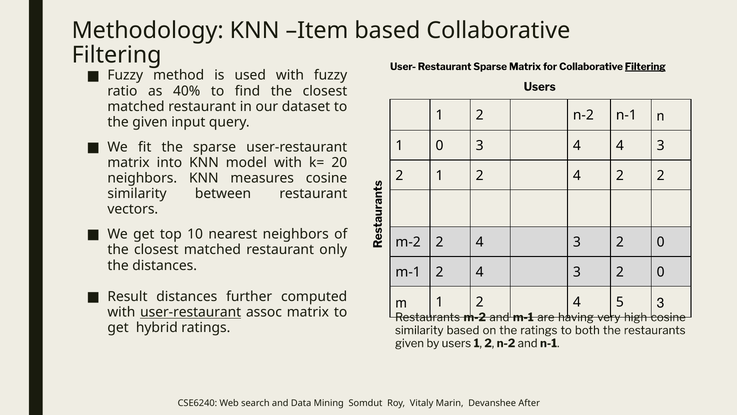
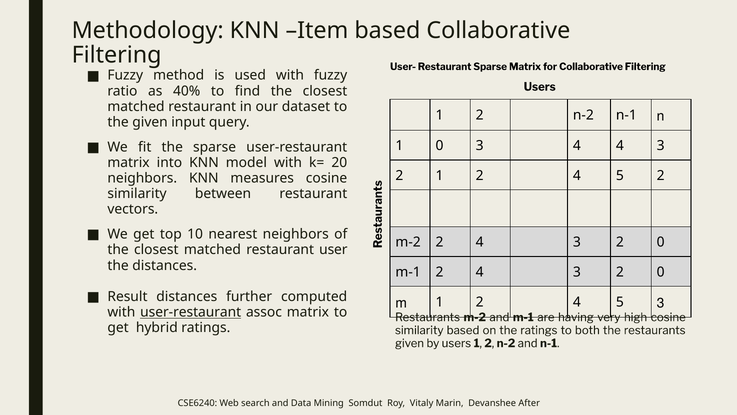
Filtering at (645, 67) underline: present -> none
2 at (620, 176): 2 -> 5
only: only -> user
